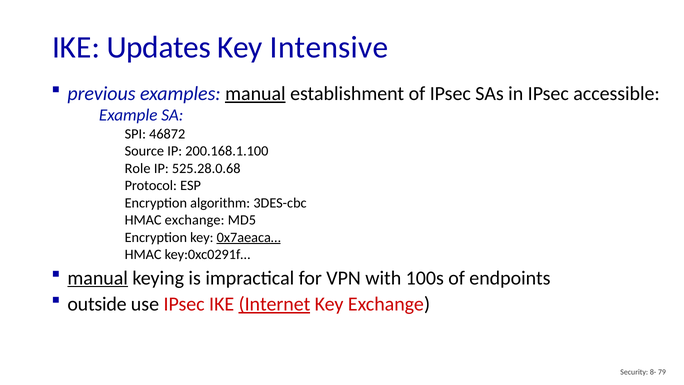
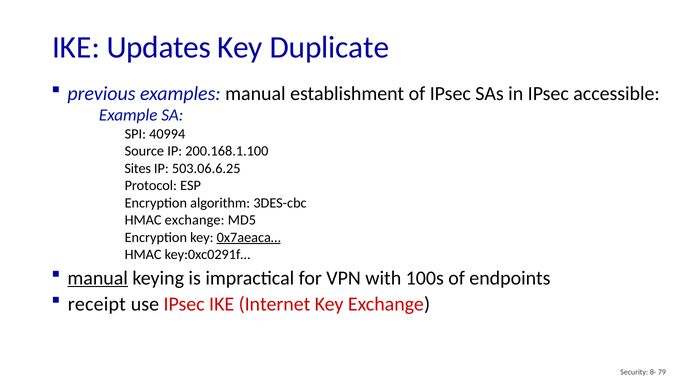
Intensive: Intensive -> Duplicate
manual at (255, 94) underline: present -> none
46872: 46872 -> 40994
Role: Role -> Sites
525.28.0.68: 525.28.0.68 -> 503.06.6.25
outside: outside -> receipt
Internet underline: present -> none
